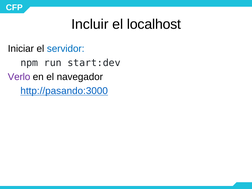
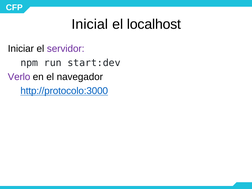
Incluir: Incluir -> Inicial
servidor colour: blue -> purple
http://pasando:3000: http://pasando:3000 -> http://protocolo:3000
